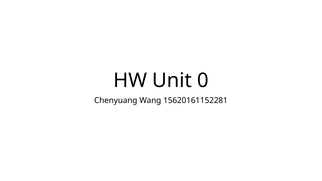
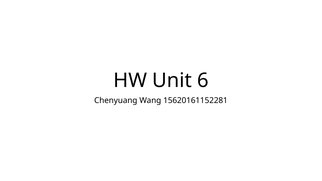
0: 0 -> 6
